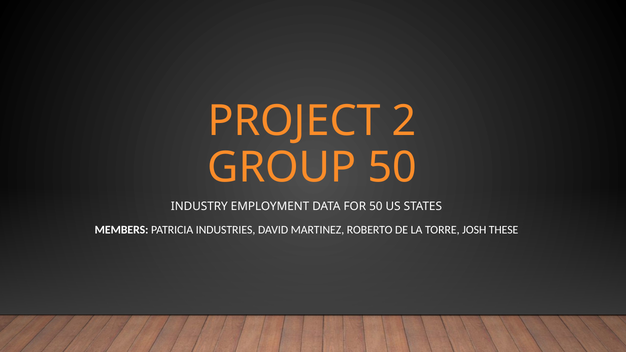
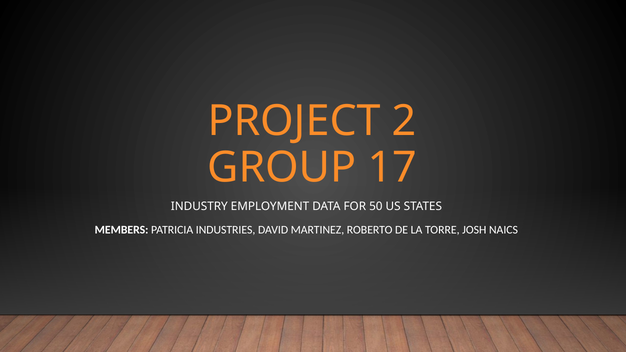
GROUP 50: 50 -> 17
THESE: THESE -> NAICS
